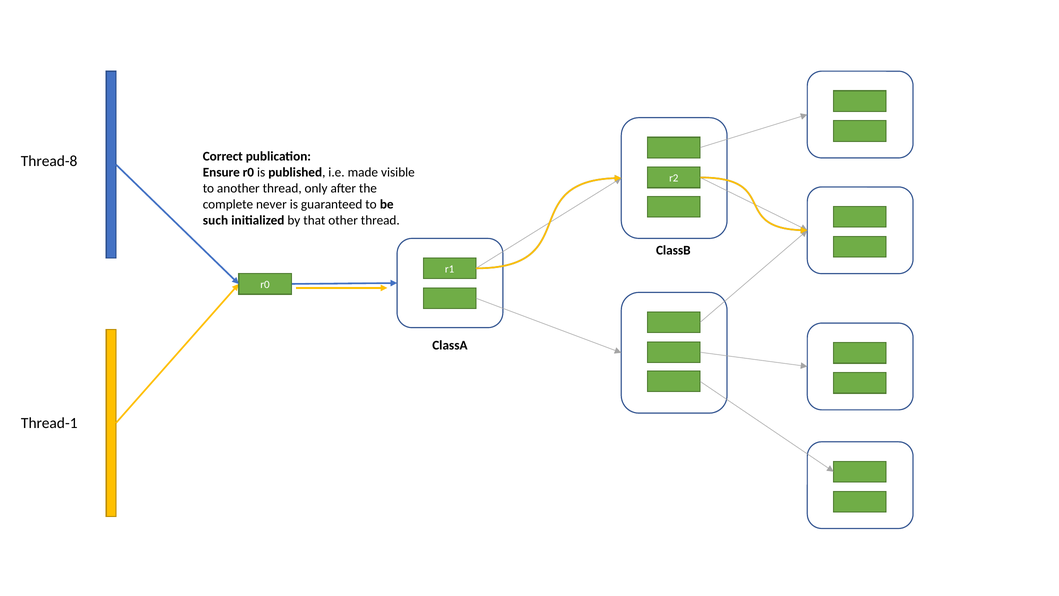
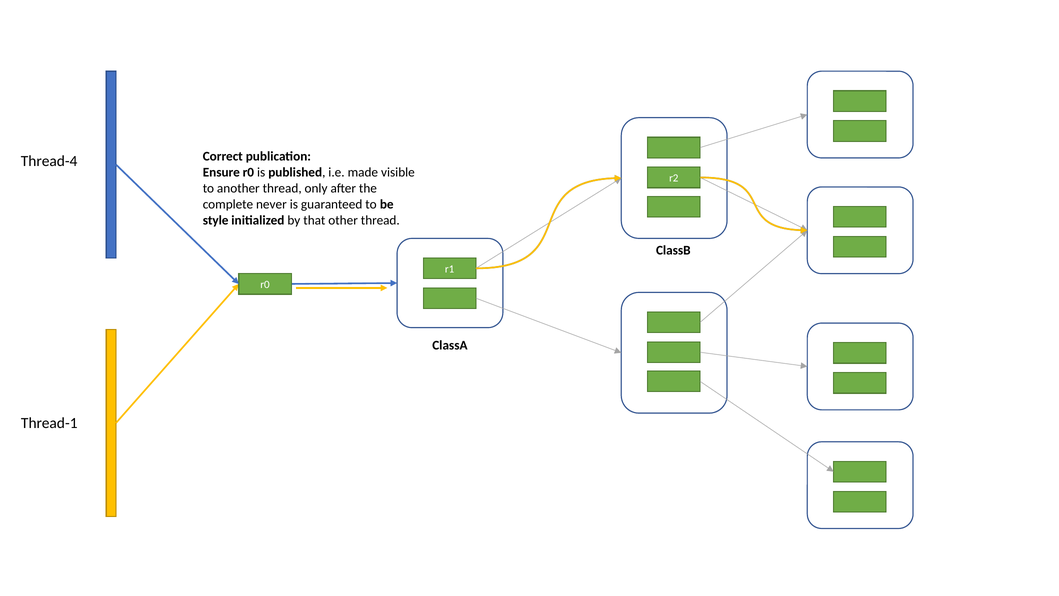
Thread-8: Thread-8 -> Thread-4
such: such -> style
